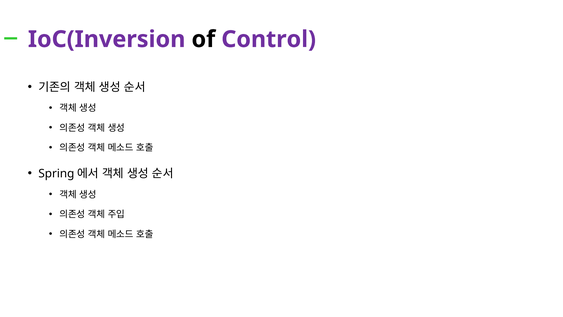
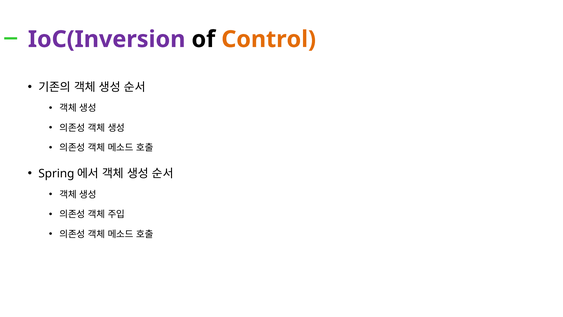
Control colour: purple -> orange
